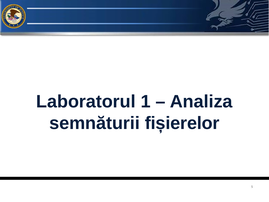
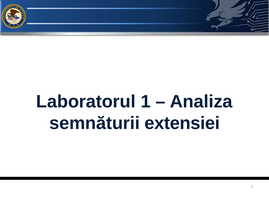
fișierelor: fișierelor -> extensiei
